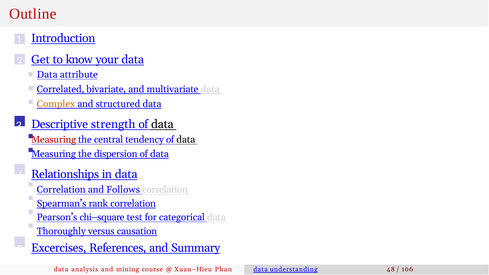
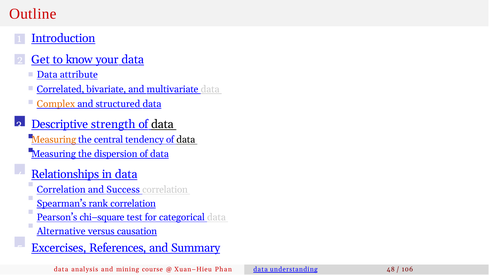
Measuring at (54, 140) colour: red -> orange
Follows: Follows -> Success
Thoroughly: Thoroughly -> Alternative
